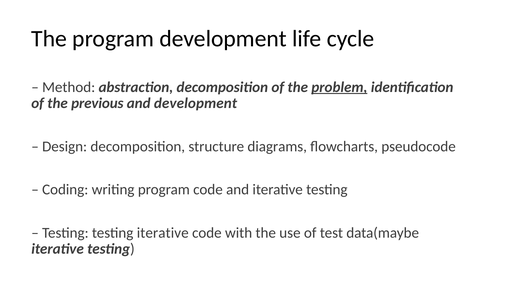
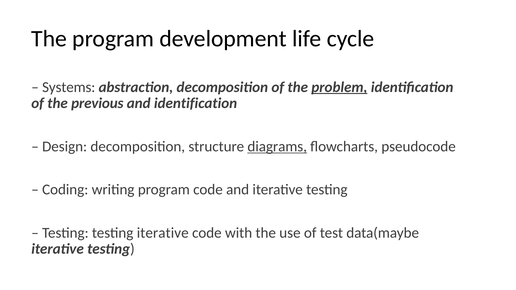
Method: Method -> Systems
and development: development -> identification
diagrams underline: none -> present
